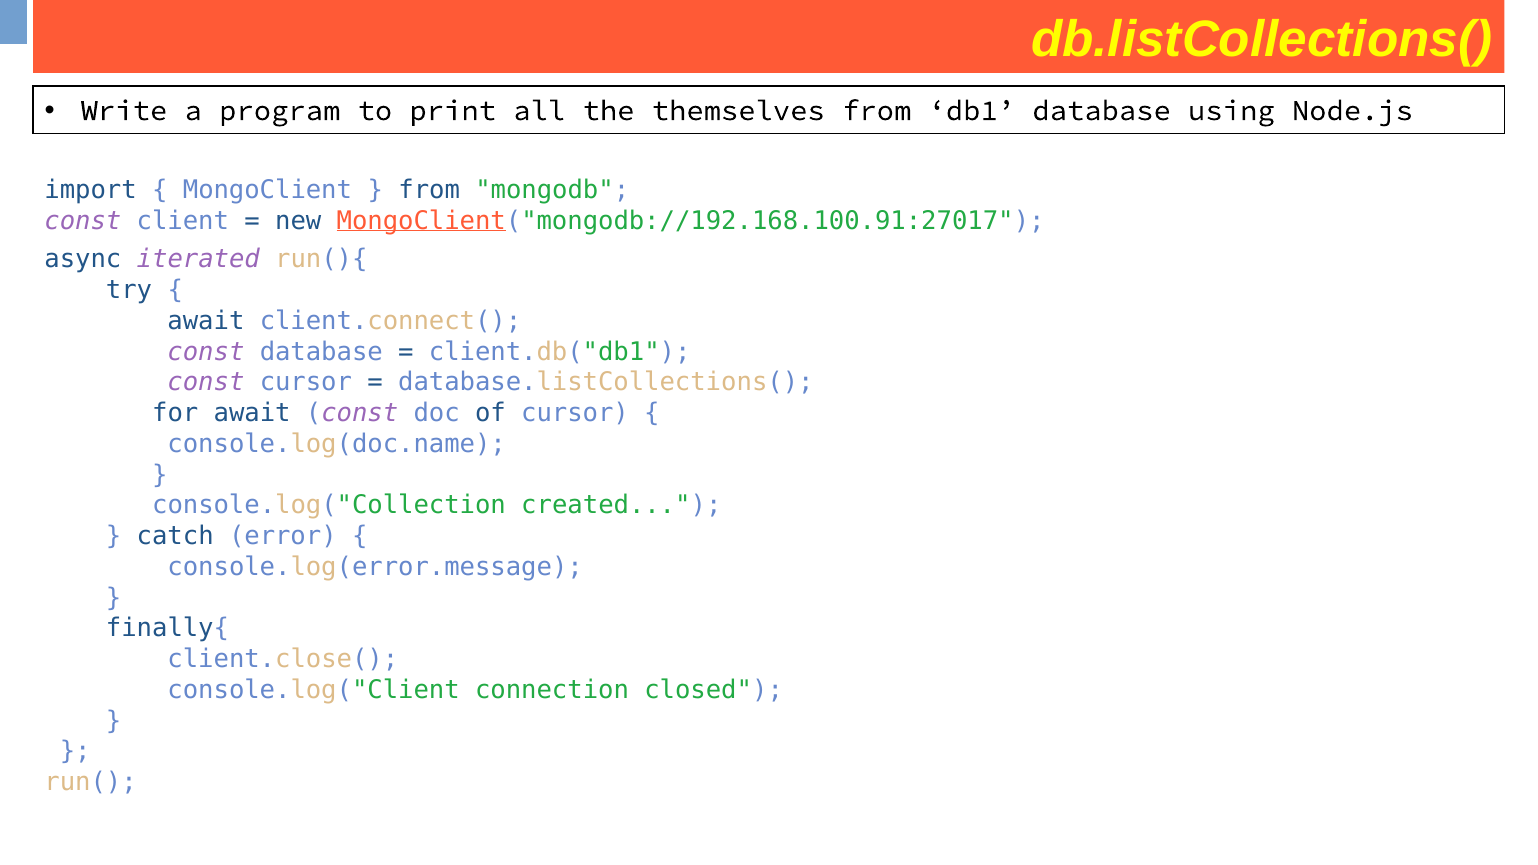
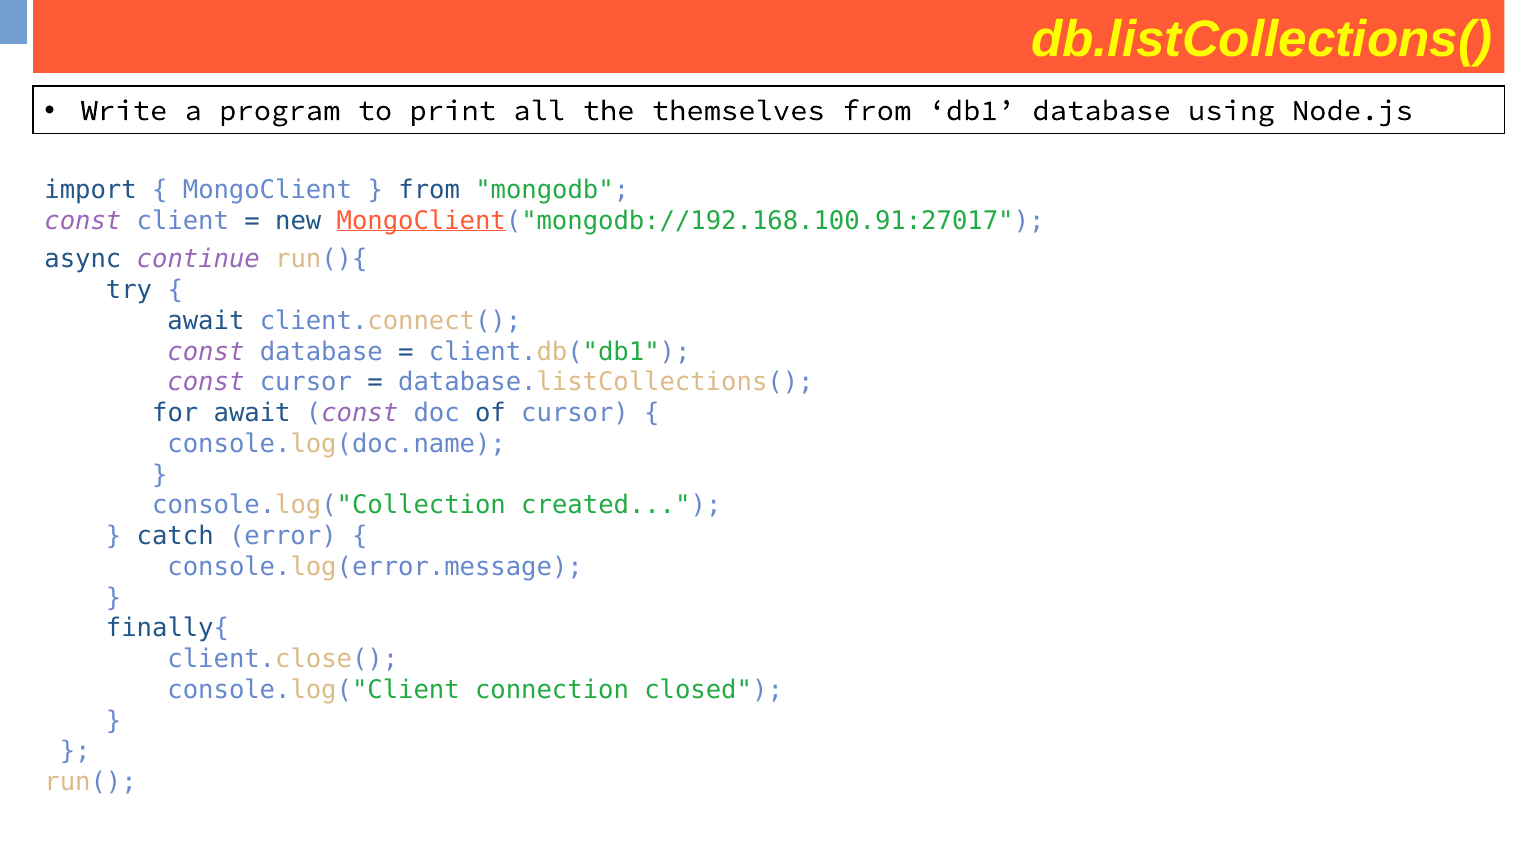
iterated: iterated -> continue
